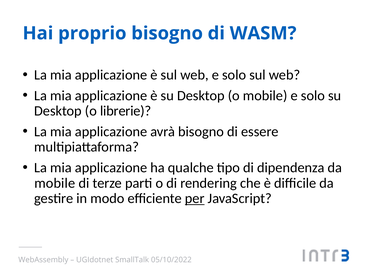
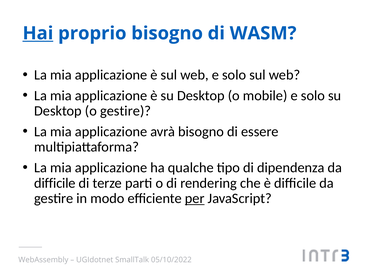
Hai underline: none -> present
o librerie: librerie -> gestire
mobile at (55, 183): mobile -> difficile
